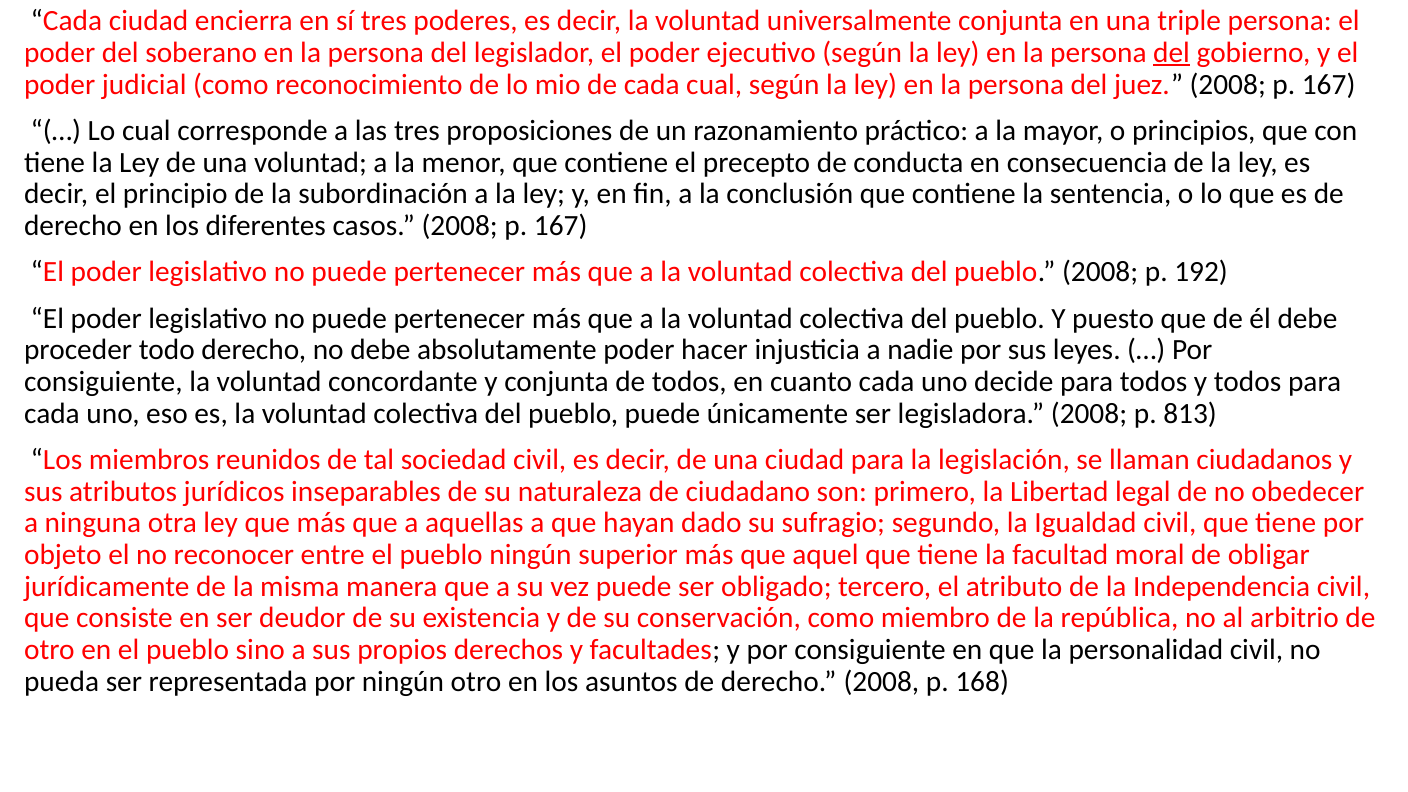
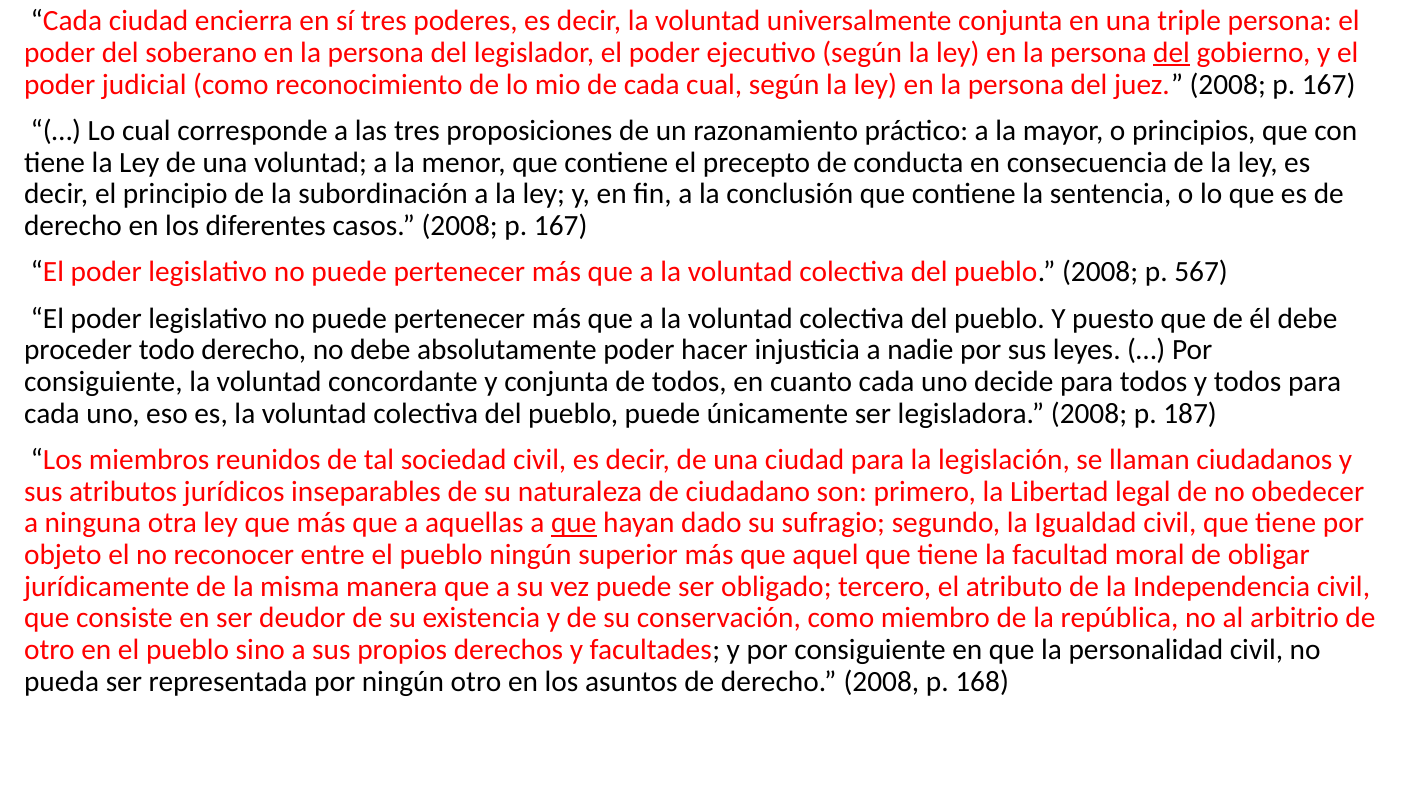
192: 192 -> 567
813: 813 -> 187
que at (574, 523) underline: none -> present
